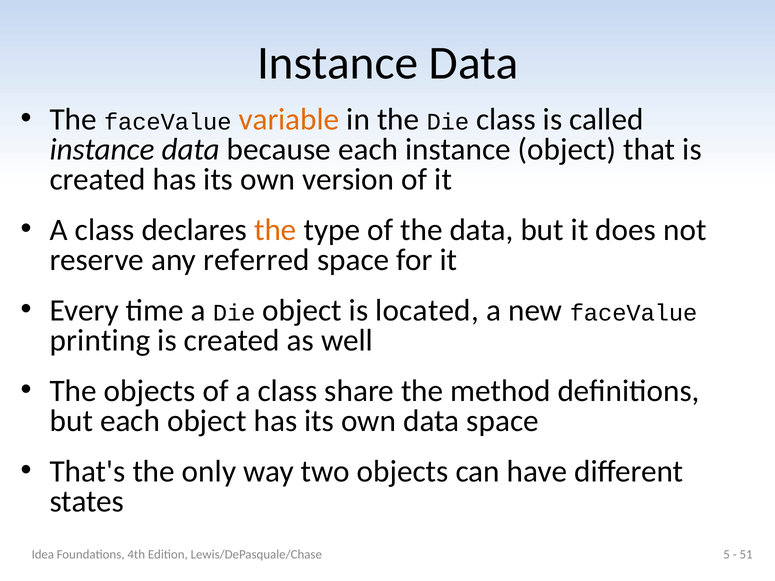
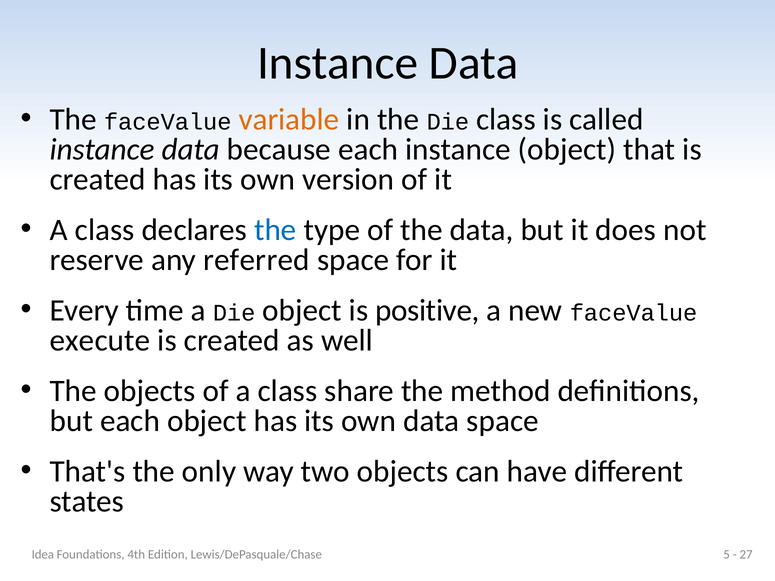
the at (275, 230) colour: orange -> blue
located: located -> positive
printing: printing -> execute
51: 51 -> 27
